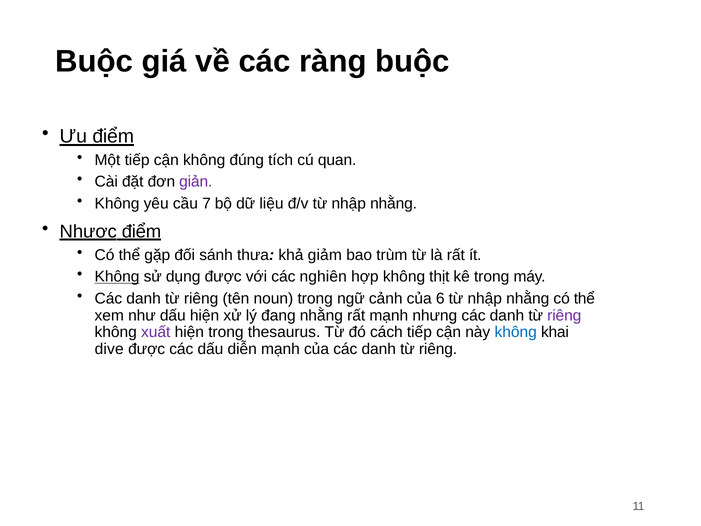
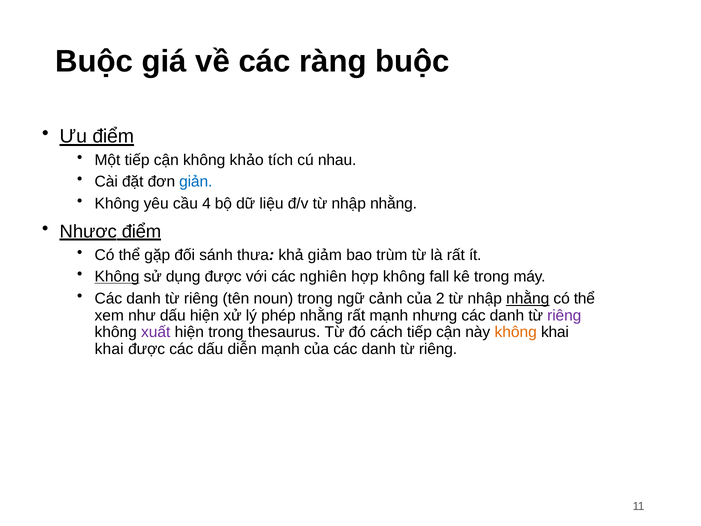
đúng: đúng -> khảo
quan: quan -> nhau
giản colour: purple -> blue
7: 7 -> 4
thịt: thịt -> fall
6: 6 -> 2
nhằng at (528, 298) underline: none -> present
đang: đang -> phép
không at (516, 332) colour: blue -> orange
dive at (109, 349): dive -> khai
